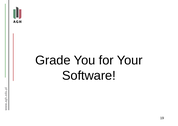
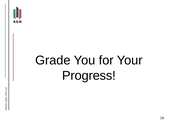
Software: Software -> Progress
